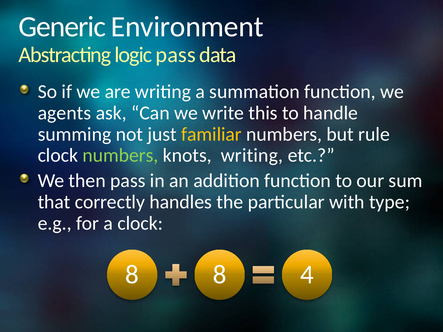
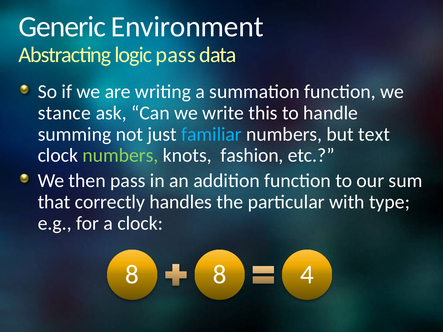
agents: agents -> stance
familiar colour: yellow -> light blue
rule: rule -> text
knots writing: writing -> fashion
